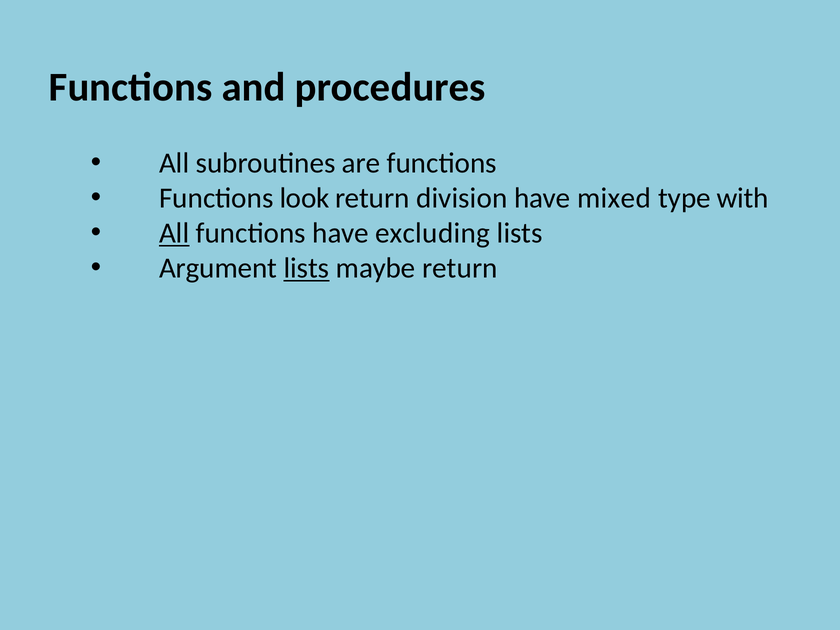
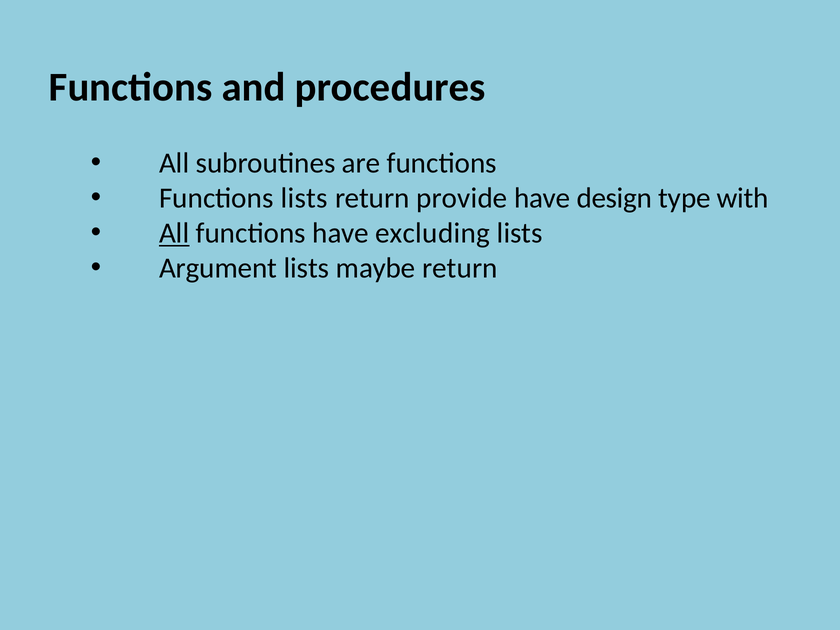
Functions look: look -> lists
division: division -> provide
mixed: mixed -> design
lists at (307, 268) underline: present -> none
